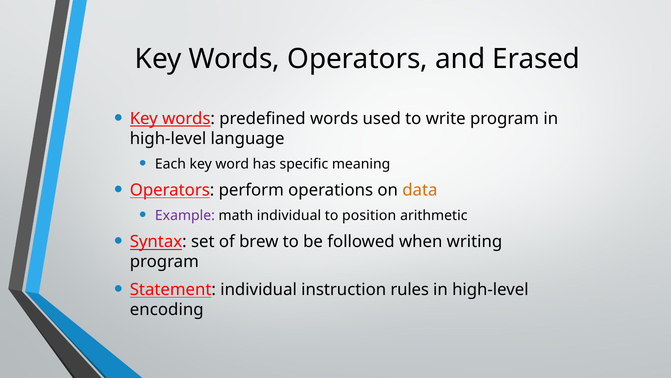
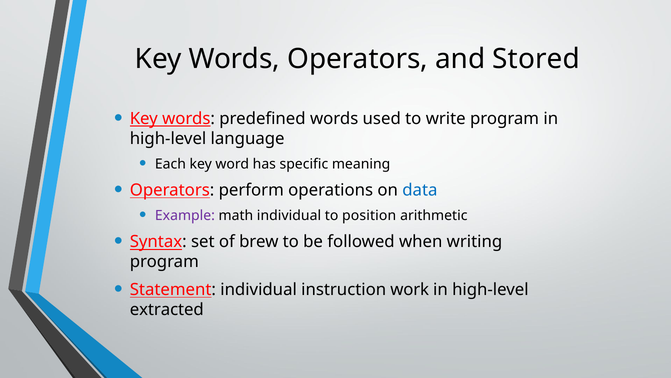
Erased: Erased -> Stored
data colour: orange -> blue
rules: rules -> work
encoding: encoding -> extracted
